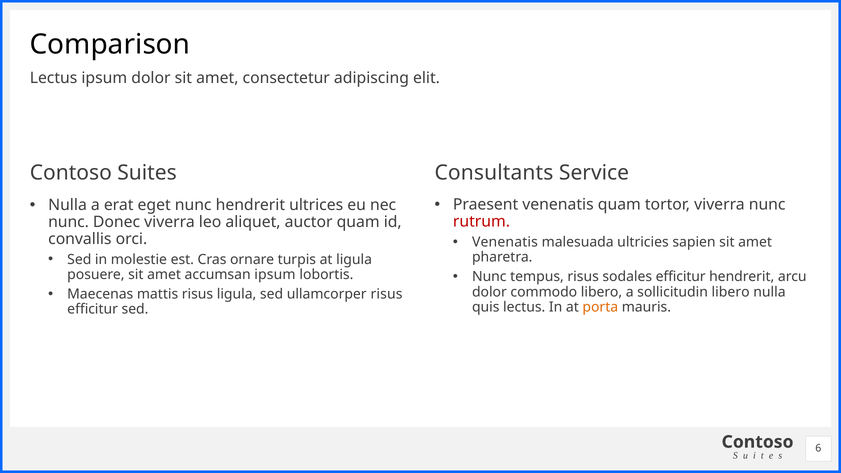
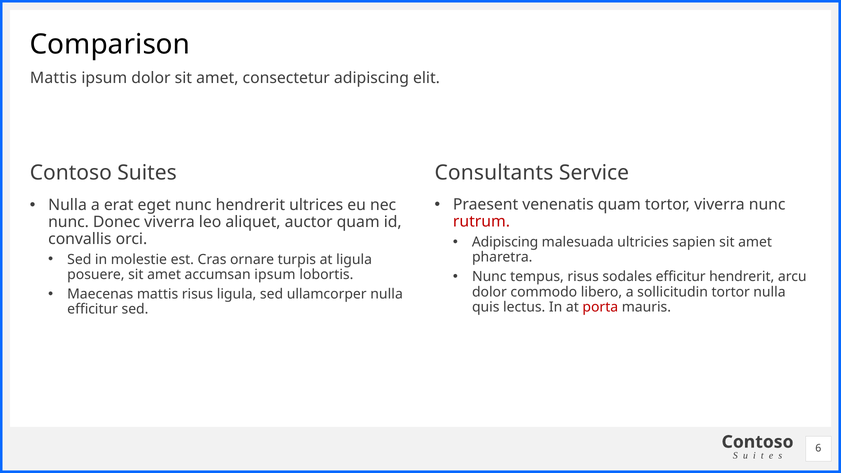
Lectus at (54, 78): Lectus -> Mattis
Venenatis at (505, 242): Venenatis -> Adipiscing
ullamcorper risus: risus -> nulla
sollicitudin libero: libero -> tortor
porta colour: orange -> red
